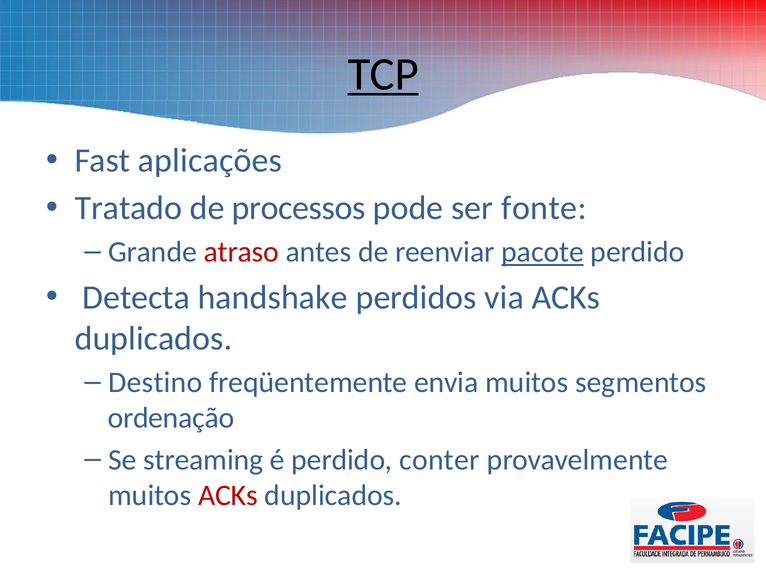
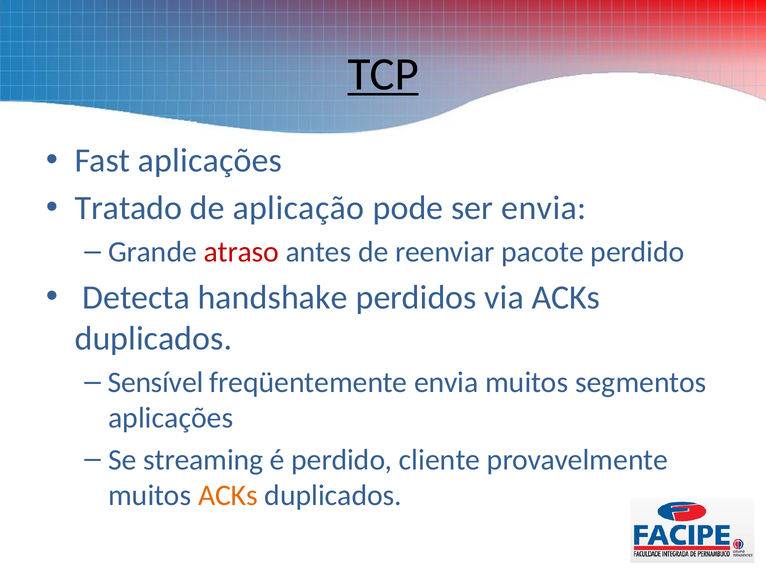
processos: processos -> aplicação
ser fonte: fonte -> envia
pacote underline: present -> none
Destino: Destino -> Sensível
ordenação at (171, 418): ordenação -> aplicações
conter: conter -> cliente
ACKs at (228, 496) colour: red -> orange
